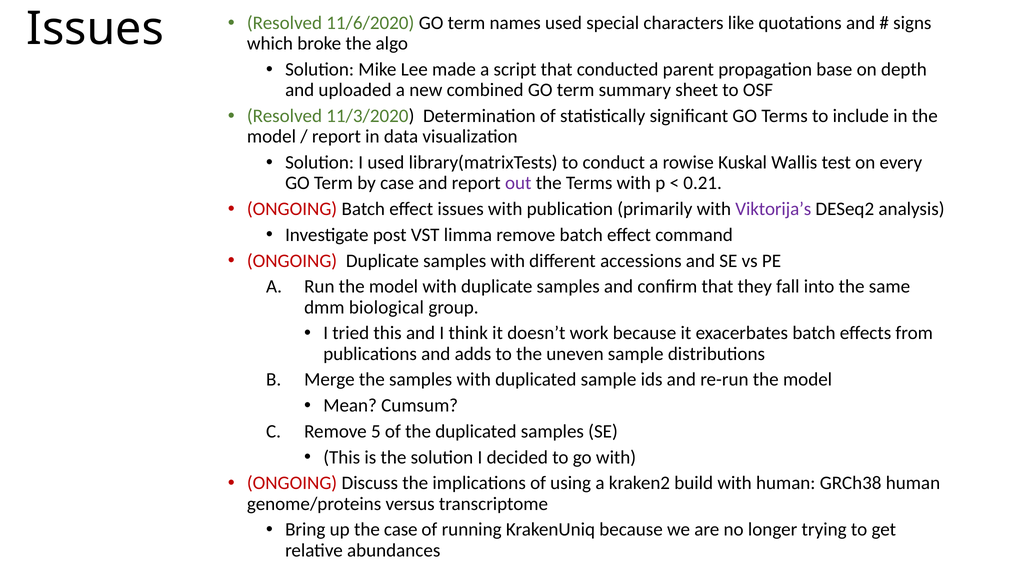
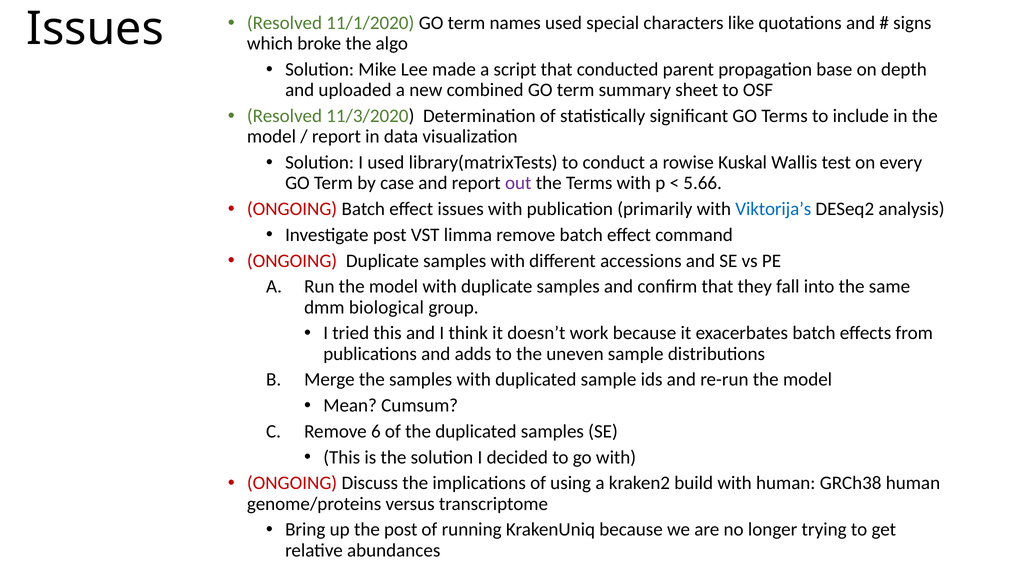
11/6/2020: 11/6/2020 -> 11/1/2020
0.21: 0.21 -> 5.66
Viktorija’s colour: purple -> blue
5: 5 -> 6
the case: case -> post
